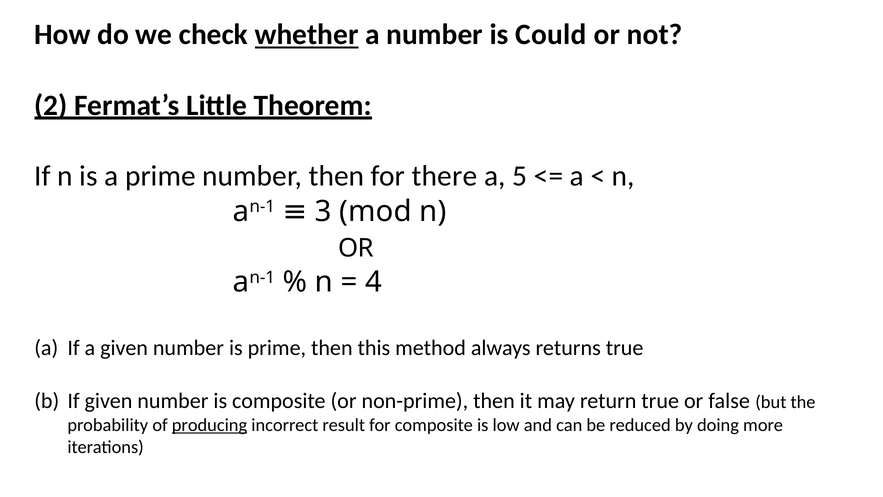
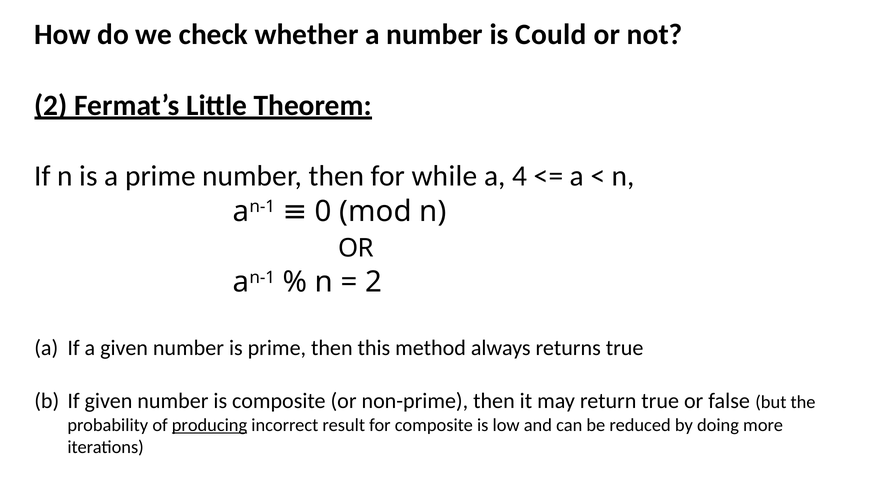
whether underline: present -> none
there: there -> while
5: 5 -> 4
3: 3 -> 0
4 at (374, 282): 4 -> 2
